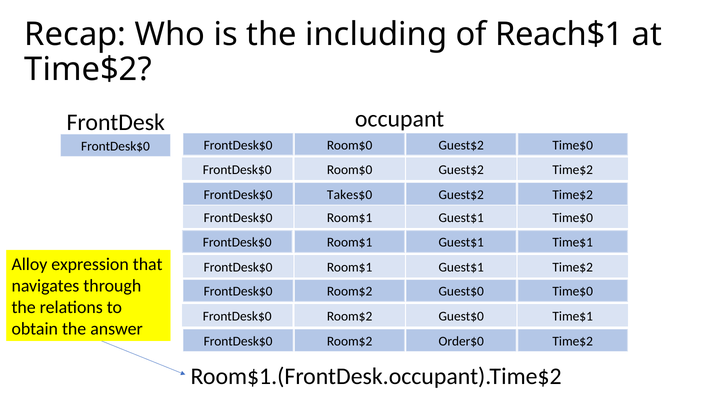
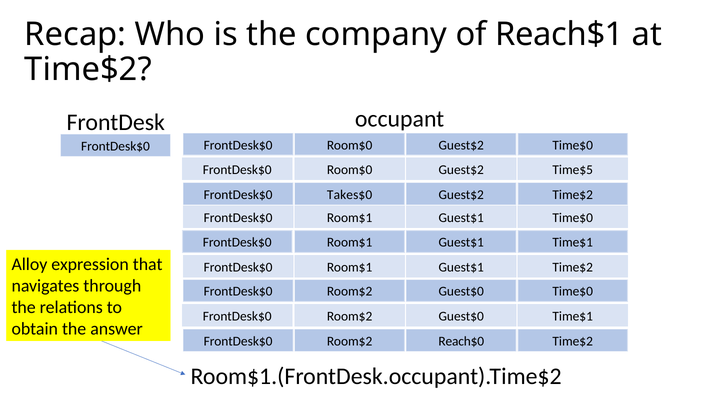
including: including -> company
Time$2 at (573, 170): Time$2 -> Time$5
Order$0: Order$0 -> Reach$0
